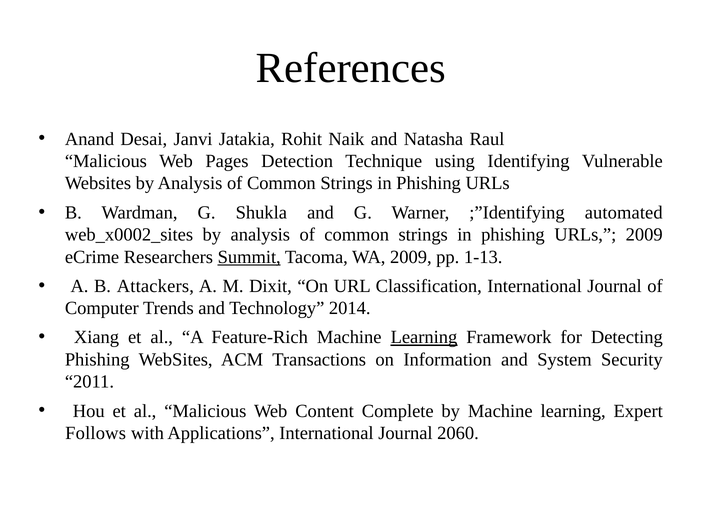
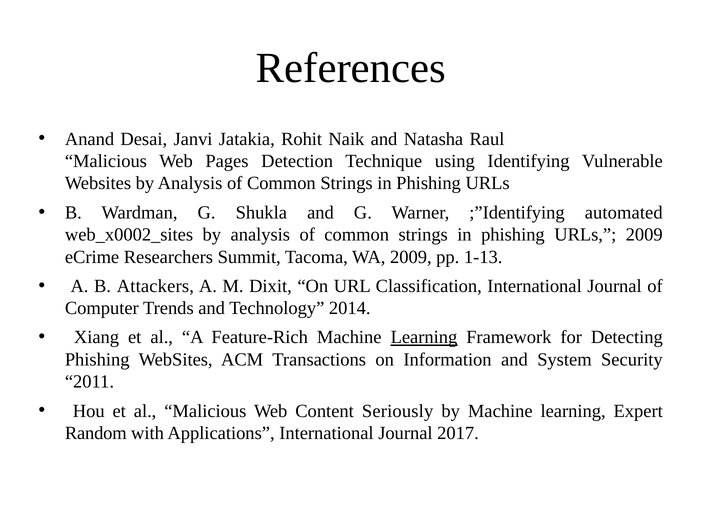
Summit underline: present -> none
Complete: Complete -> Seriously
Follows: Follows -> Random
2060: 2060 -> 2017
